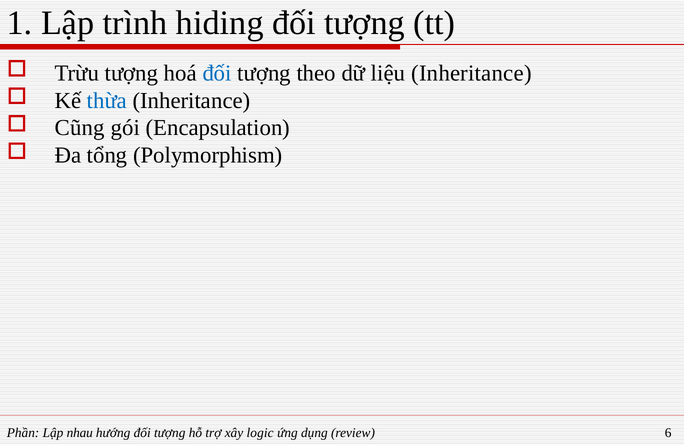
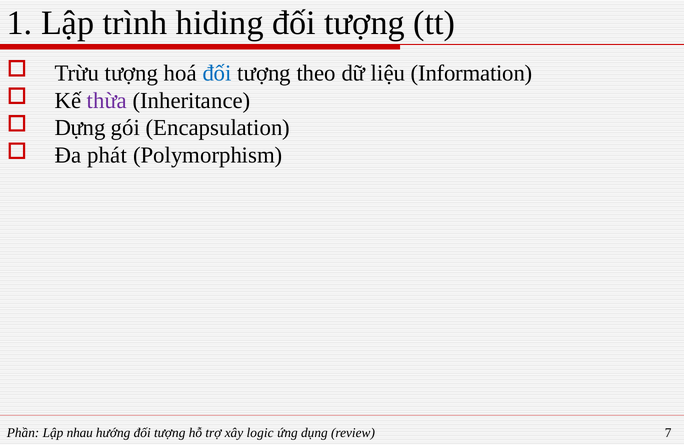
liệu Inheritance: Inheritance -> Information
thừa colour: blue -> purple
Cũng: Cũng -> Dựng
tổng: tổng -> phát
6: 6 -> 7
